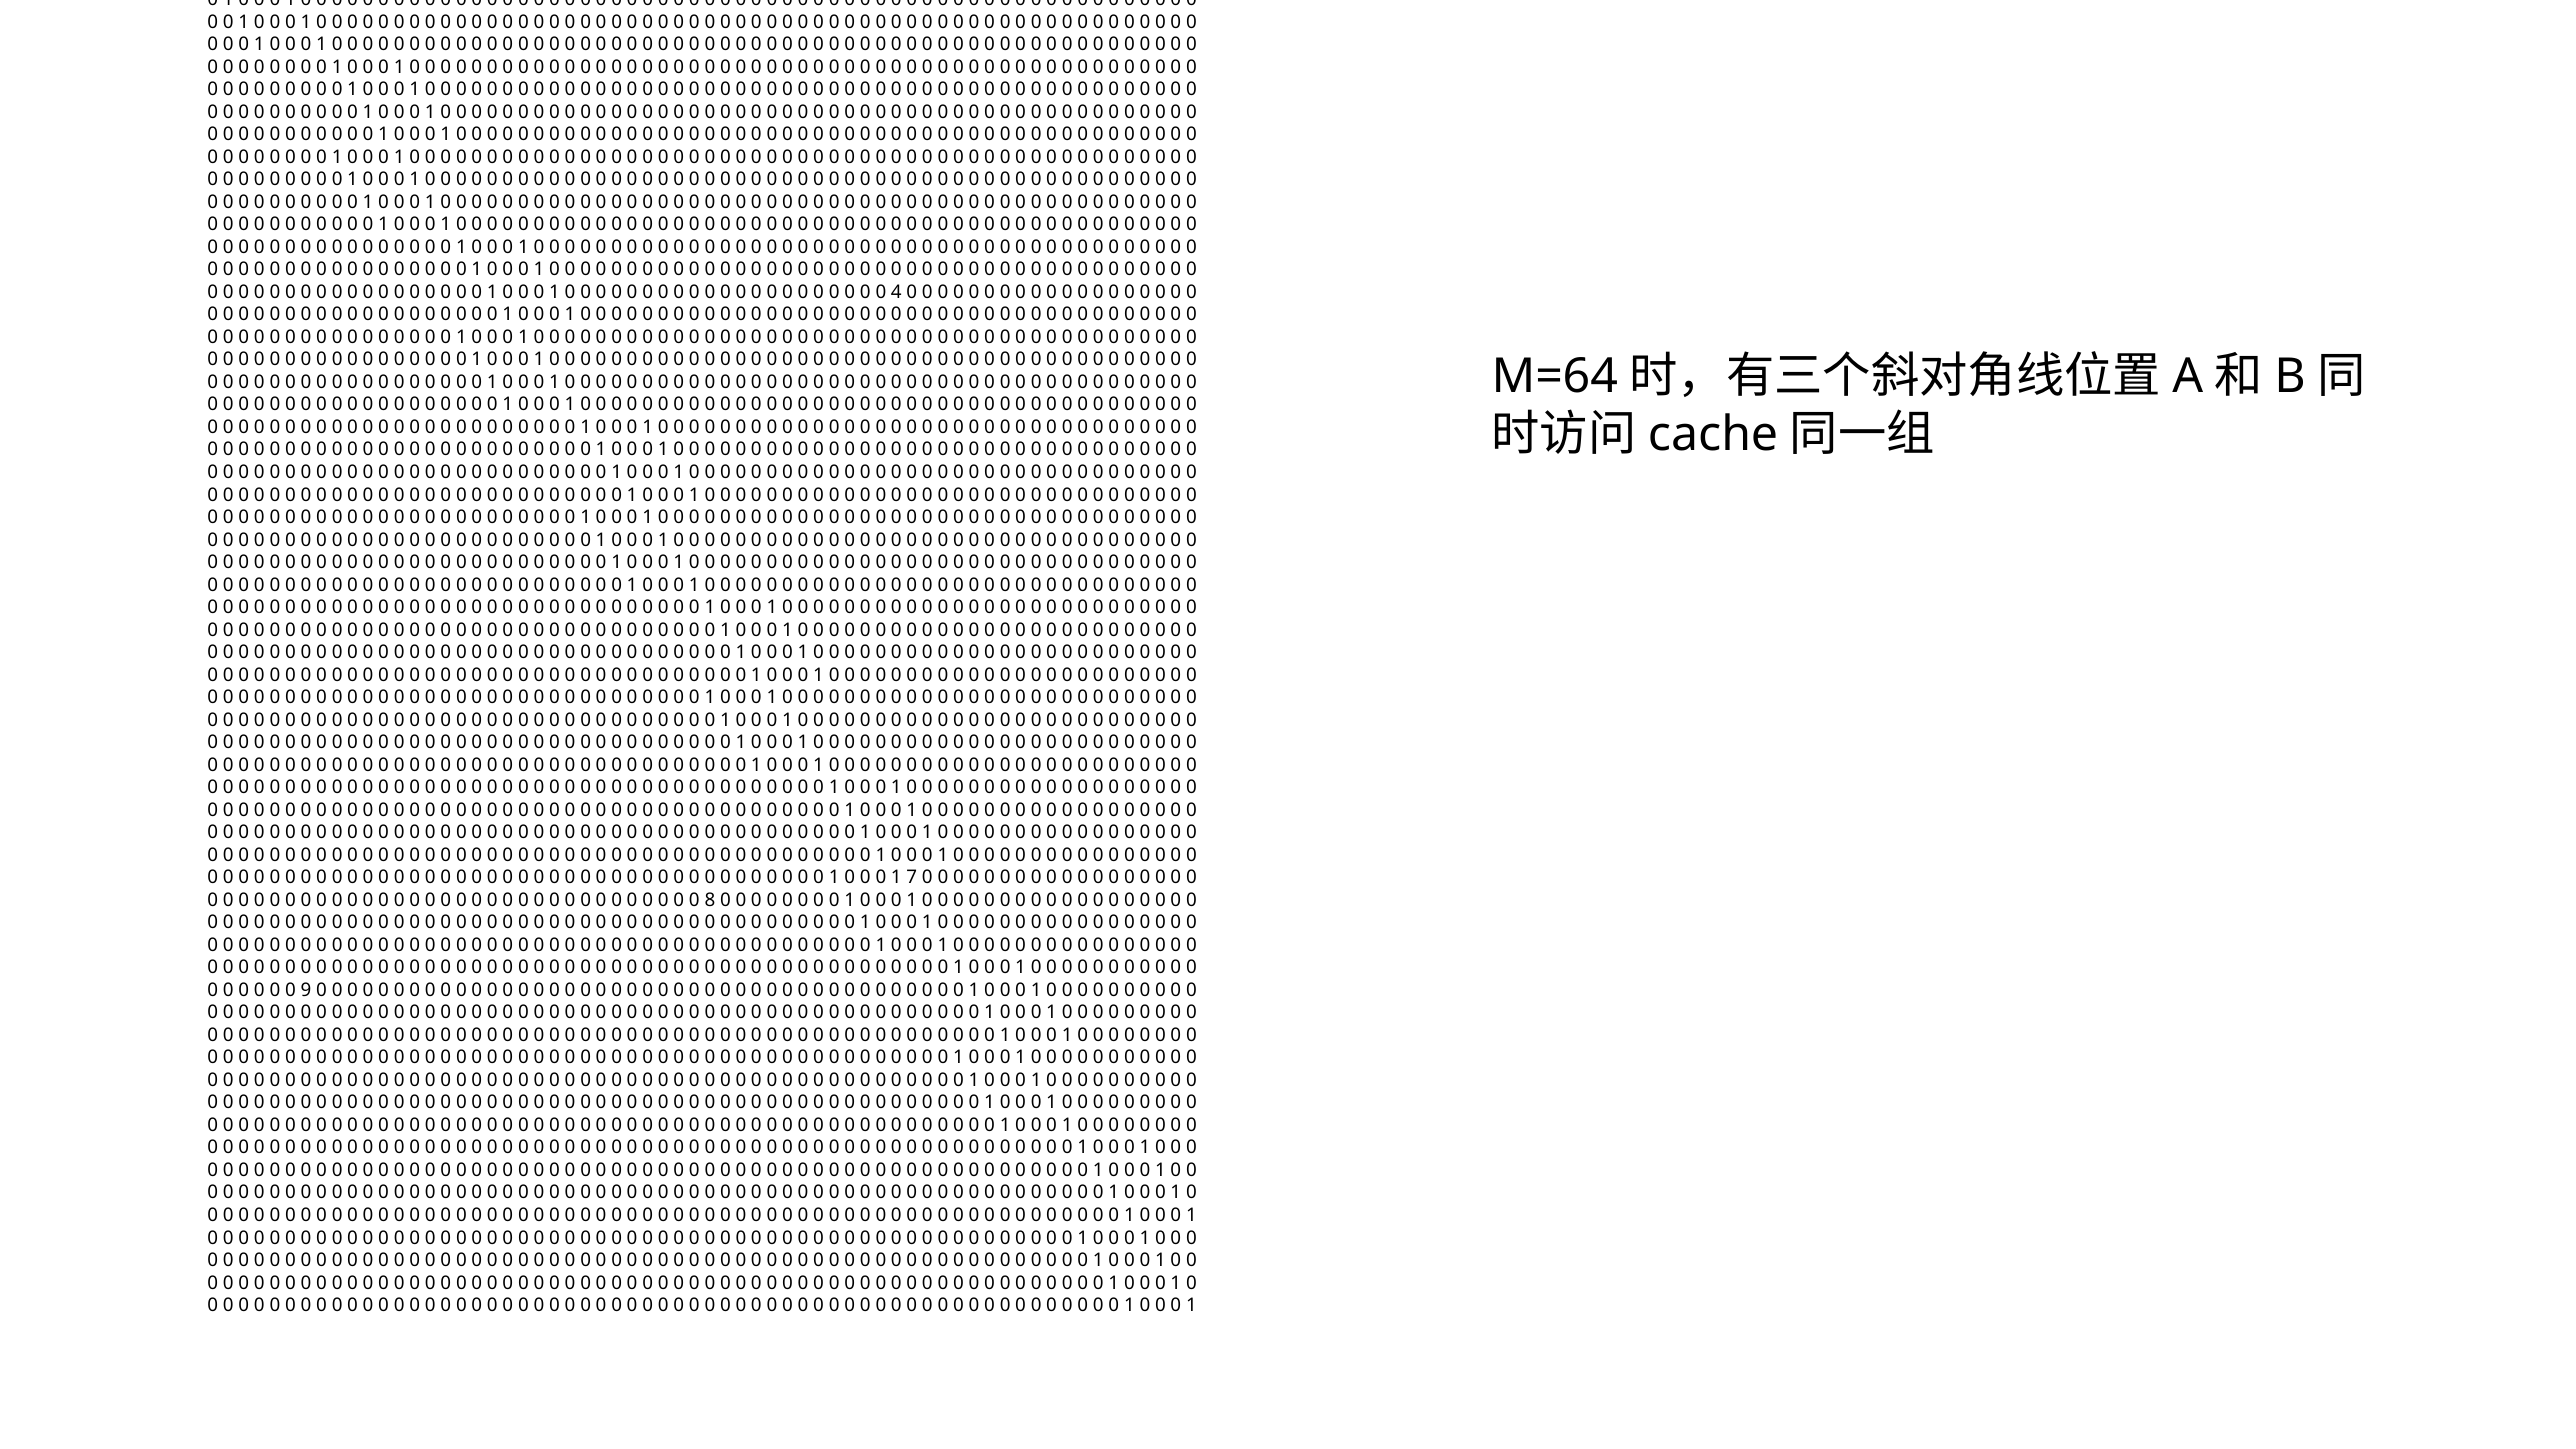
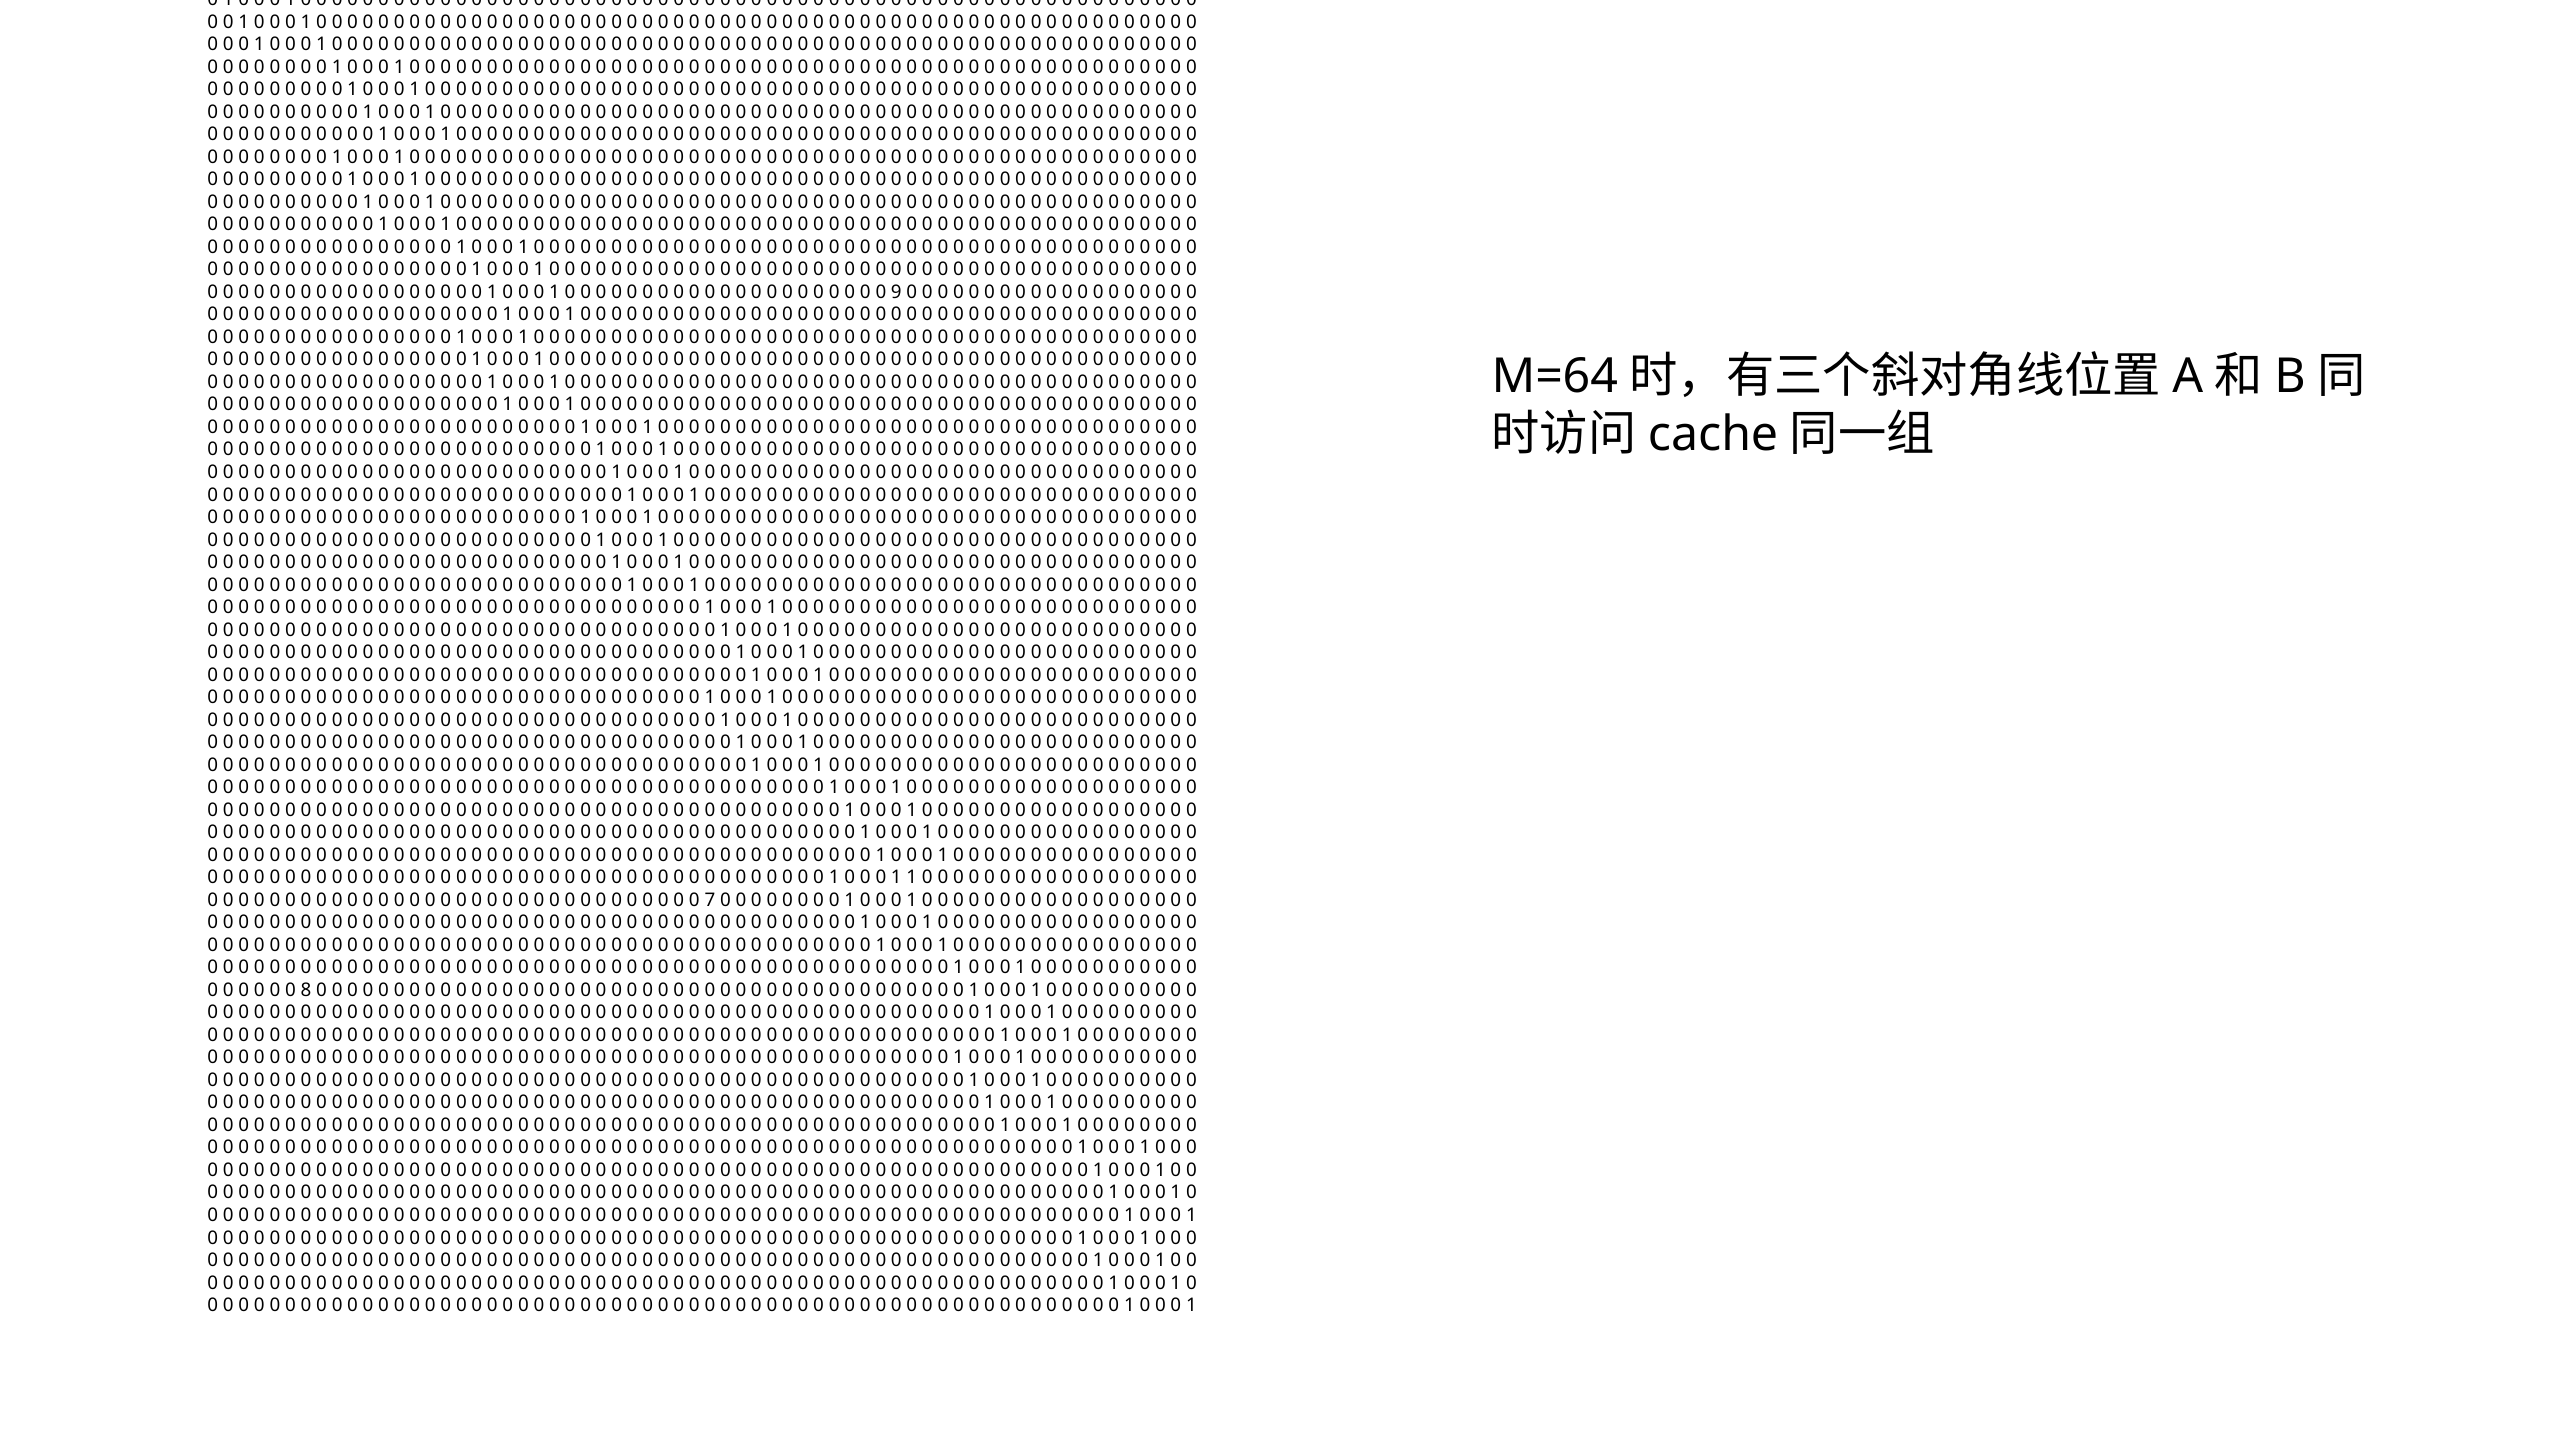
4: 4 -> 9
1 7: 7 -> 1
8: 8 -> 7
9: 9 -> 8
